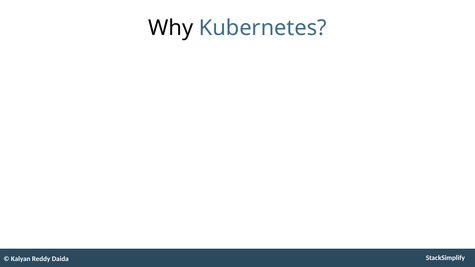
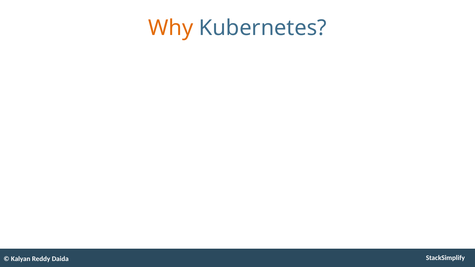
Why colour: black -> orange
